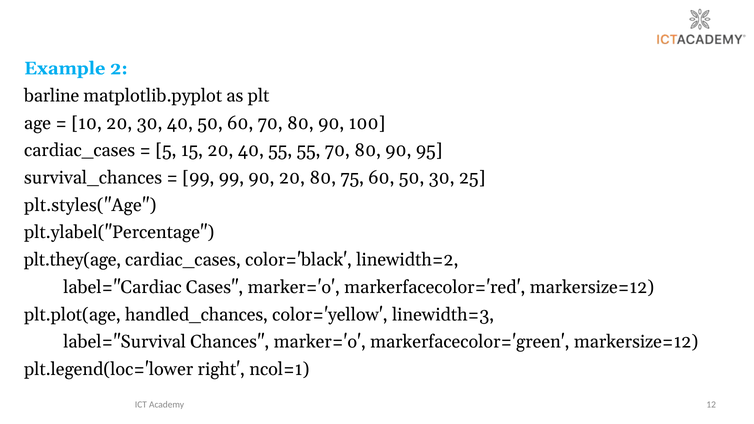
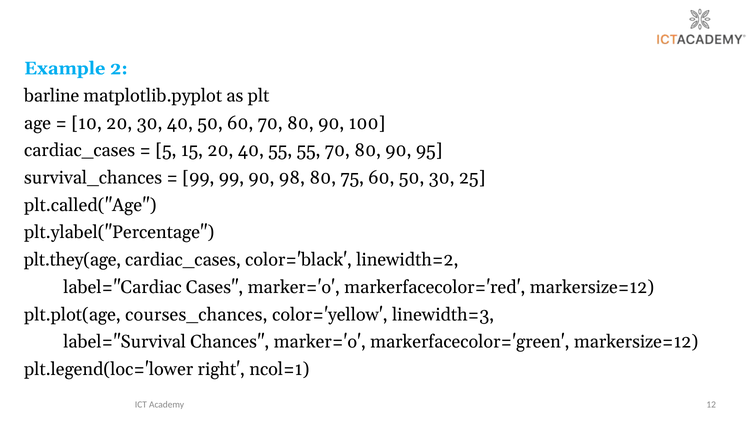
90 20: 20 -> 98
plt.styles("Age: plt.styles("Age -> plt.called("Age
handled_chances: handled_chances -> courses_chances
